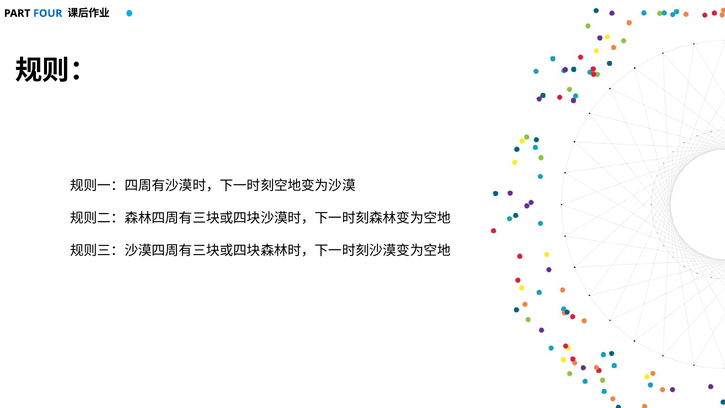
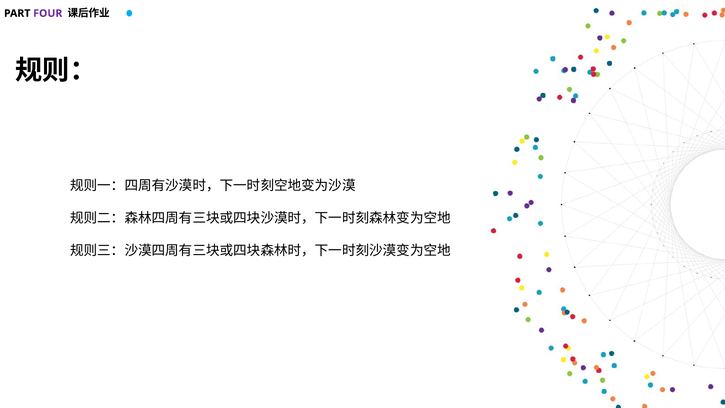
FOUR colour: blue -> purple
